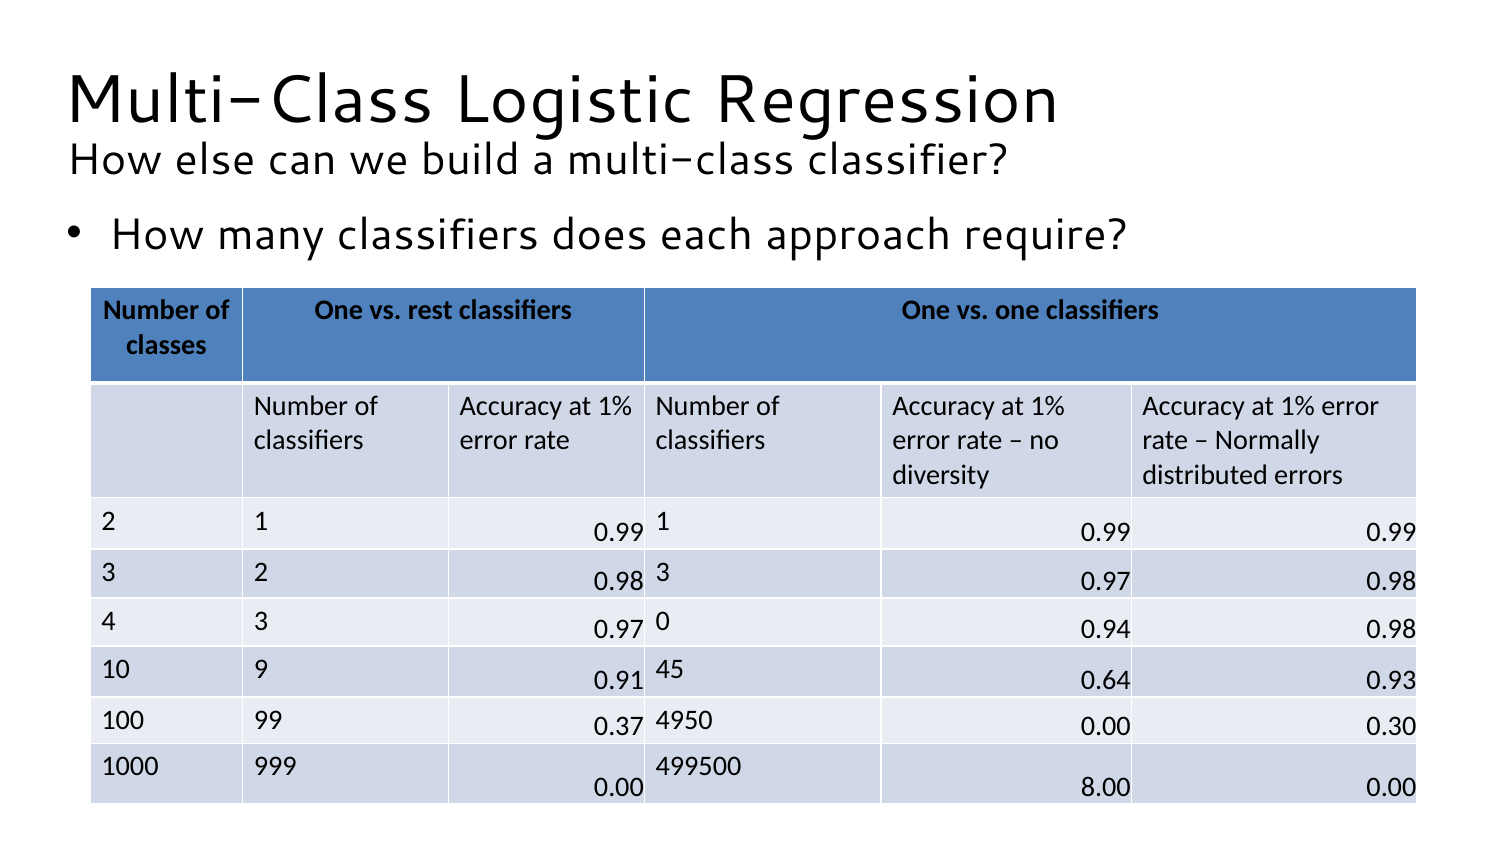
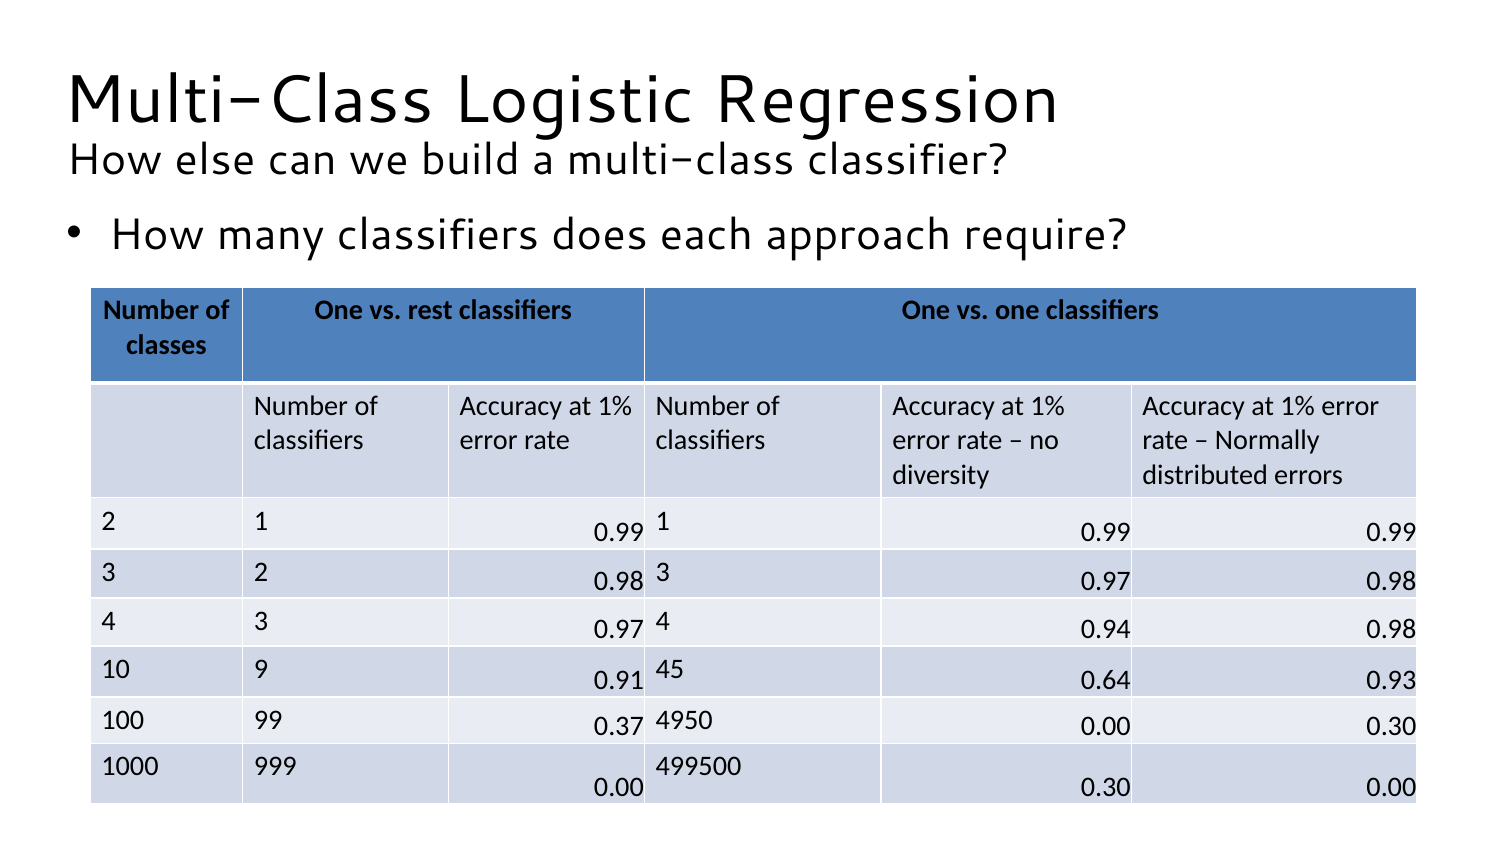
0.97 0: 0 -> 4
8.00 at (1106, 787): 8.00 -> 0.30
